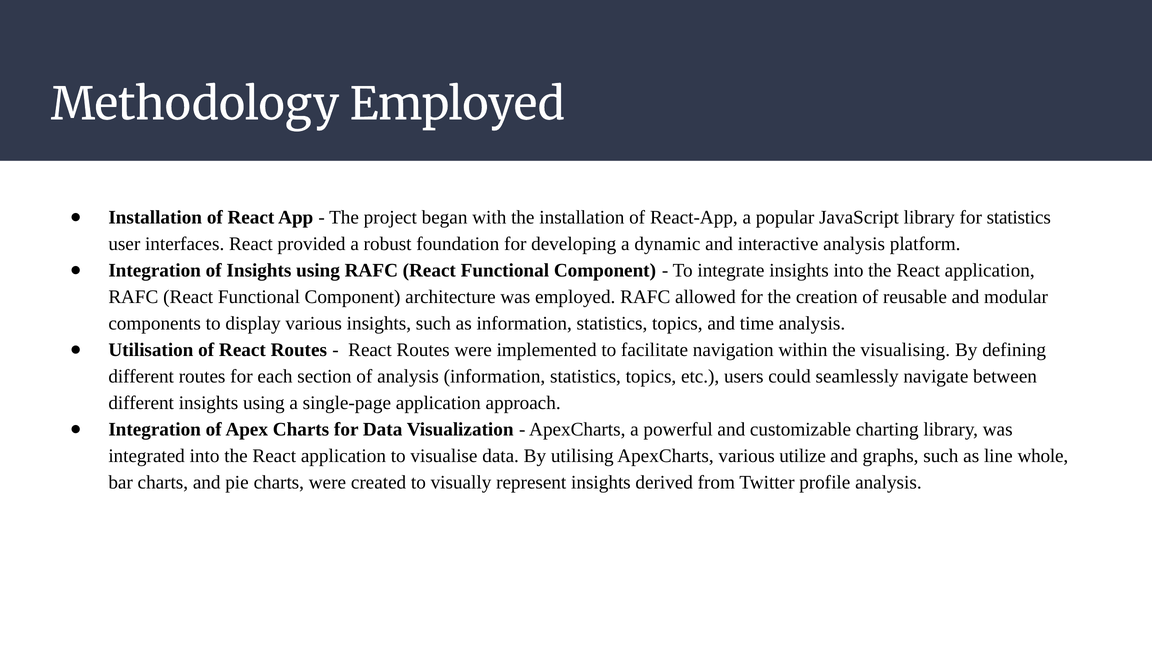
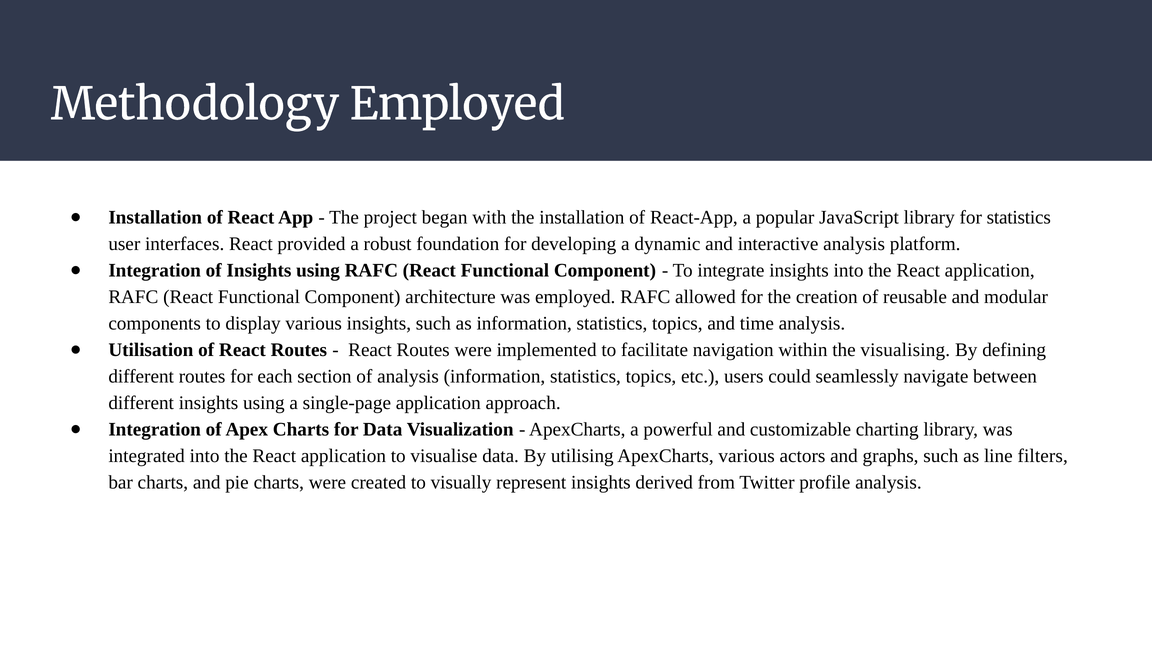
utilize: utilize -> actors
whole: whole -> filters
